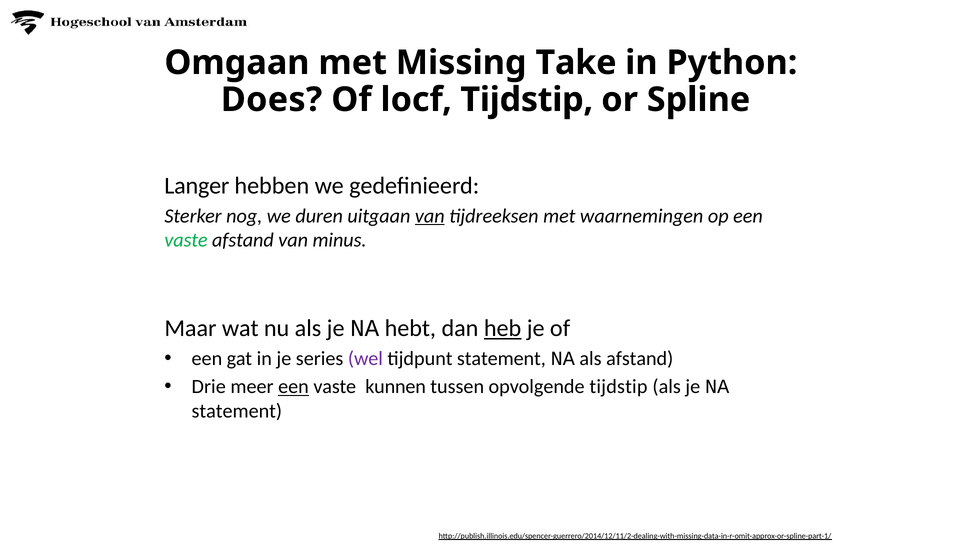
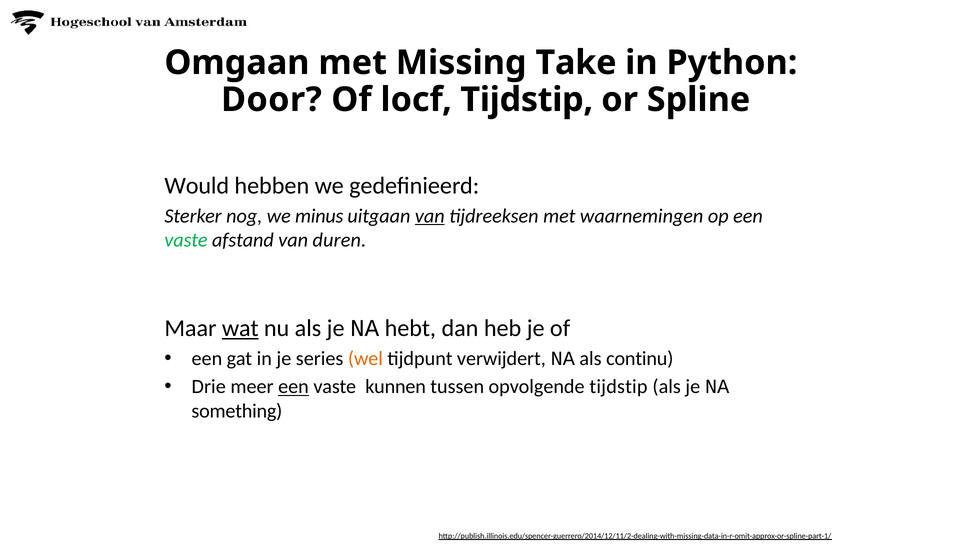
Does: Does -> Door
Langer: Langer -> Would
duren: duren -> minus
minus: minus -> duren
wat underline: none -> present
heb underline: present -> none
wel colour: purple -> orange
tijdpunt statement: statement -> verwijdert
als afstand: afstand -> continu
statement at (237, 411): statement -> something
